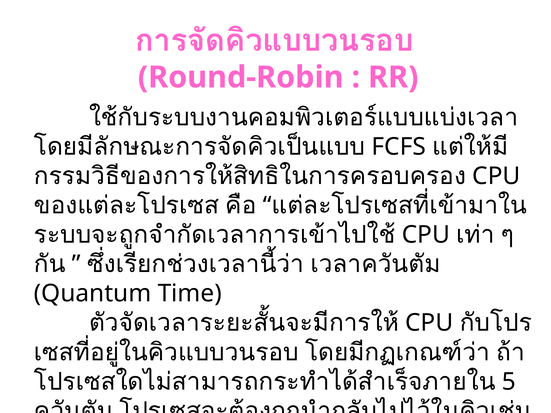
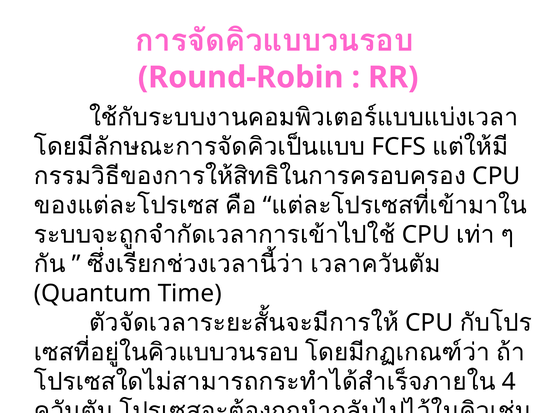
5: 5 -> 4
